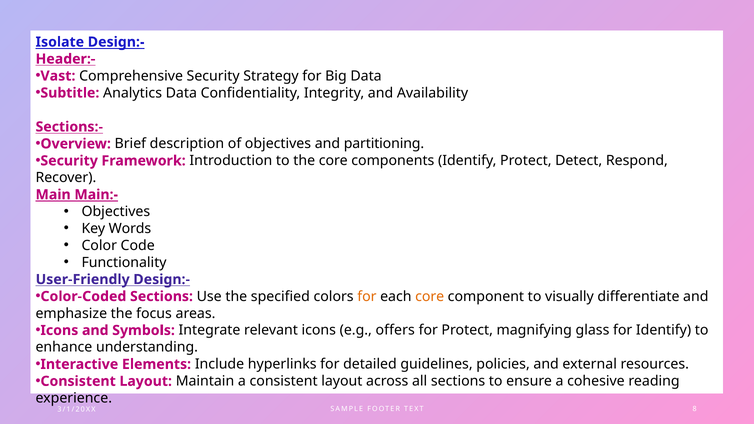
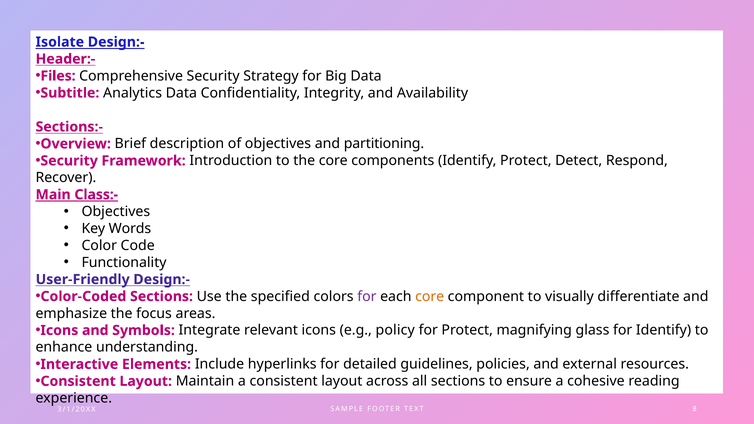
Vast: Vast -> Files
Main:-: Main:- -> Class:-
for at (367, 296) colour: orange -> purple
offers: offers -> policy
